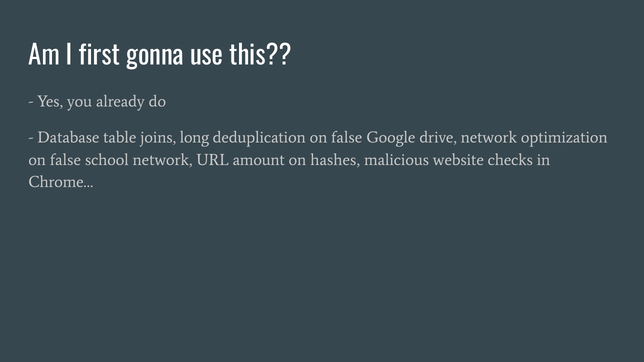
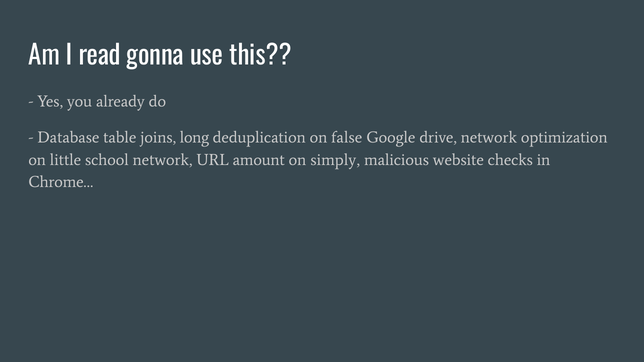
first: first -> read
false at (65, 160): false -> little
hashes: hashes -> simply
